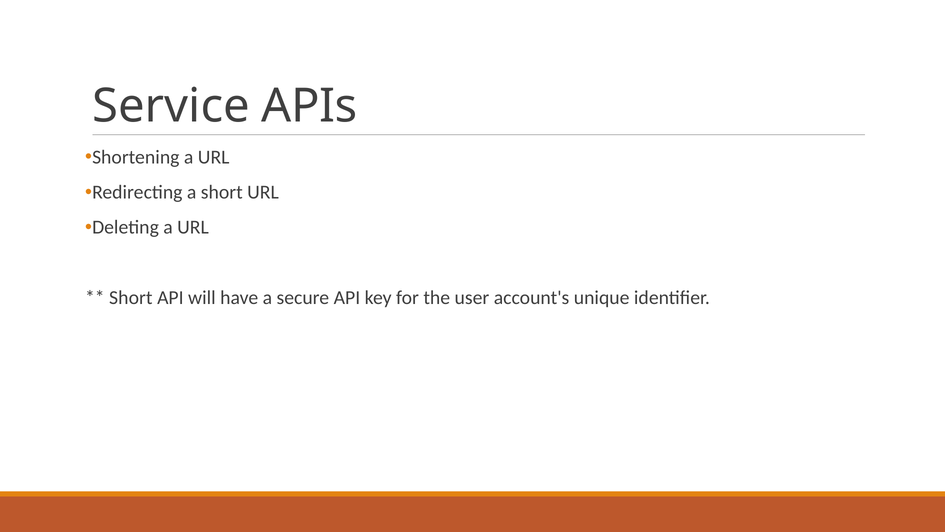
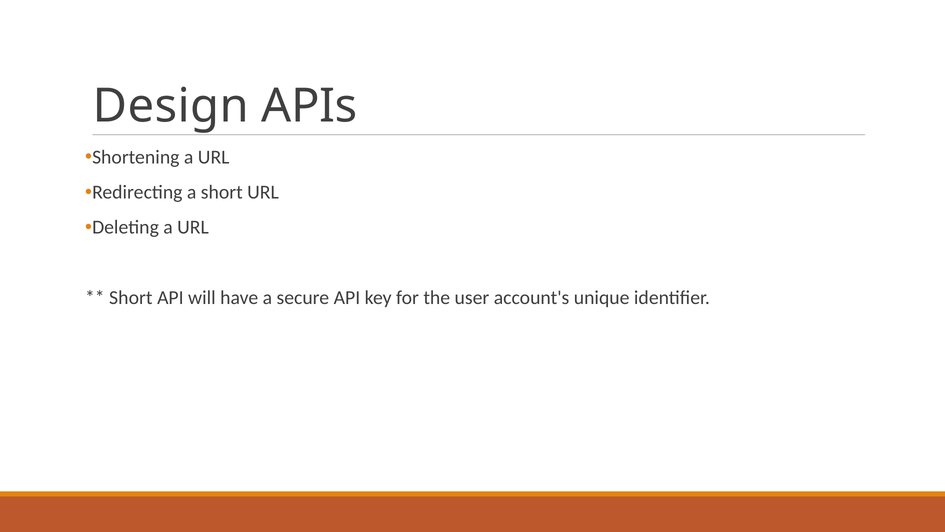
Service: Service -> Design
